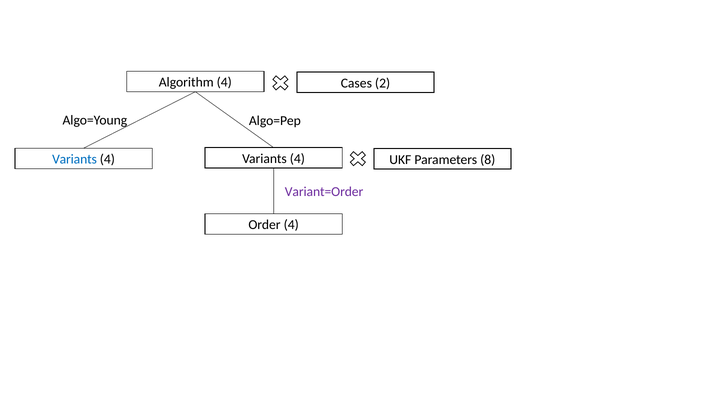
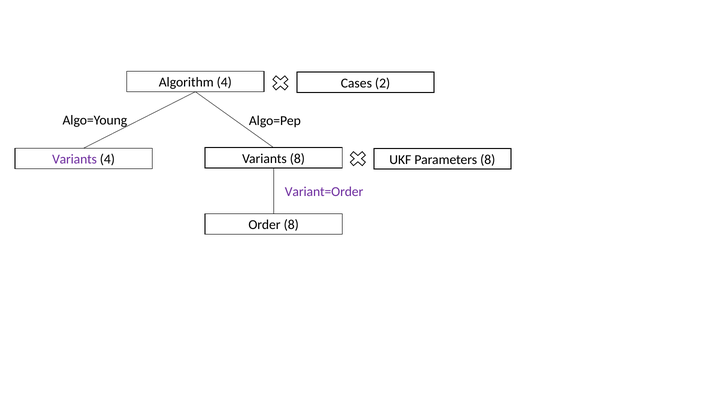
Variants at (75, 159) colour: blue -> purple
4 Variants 4: 4 -> 8
Order 4: 4 -> 8
